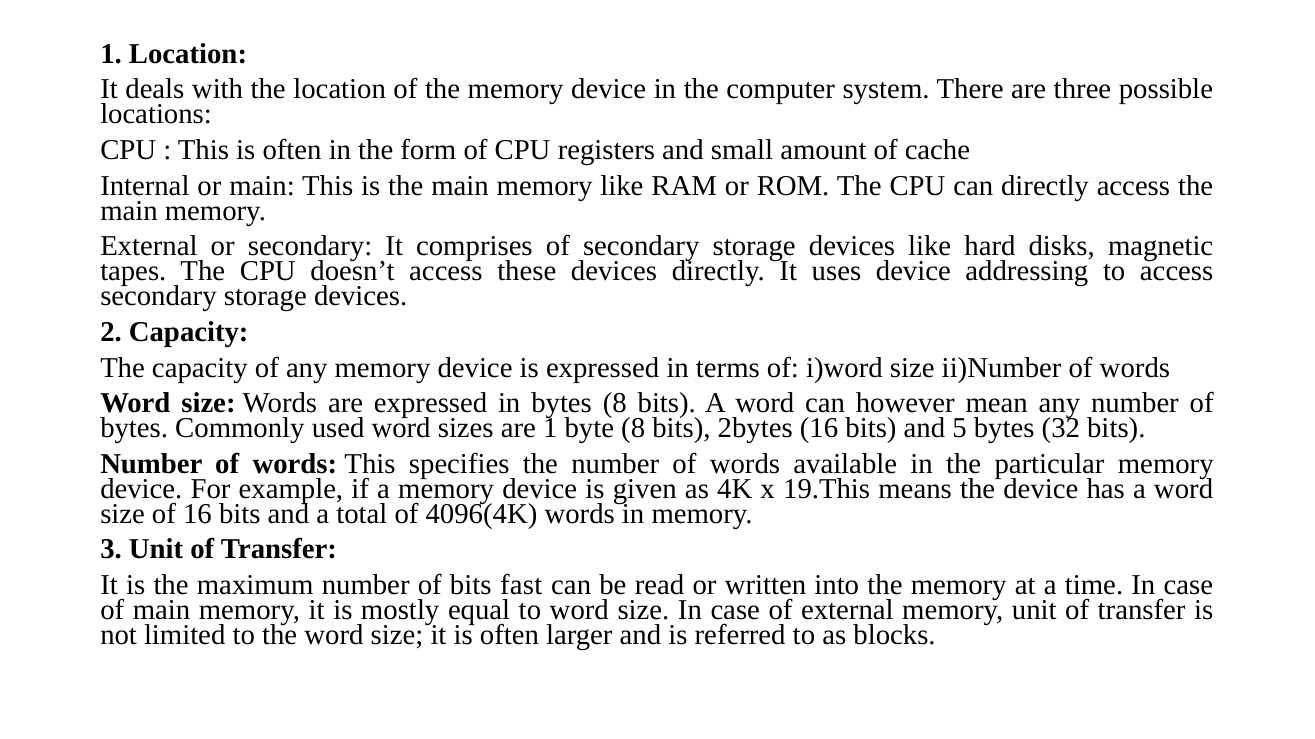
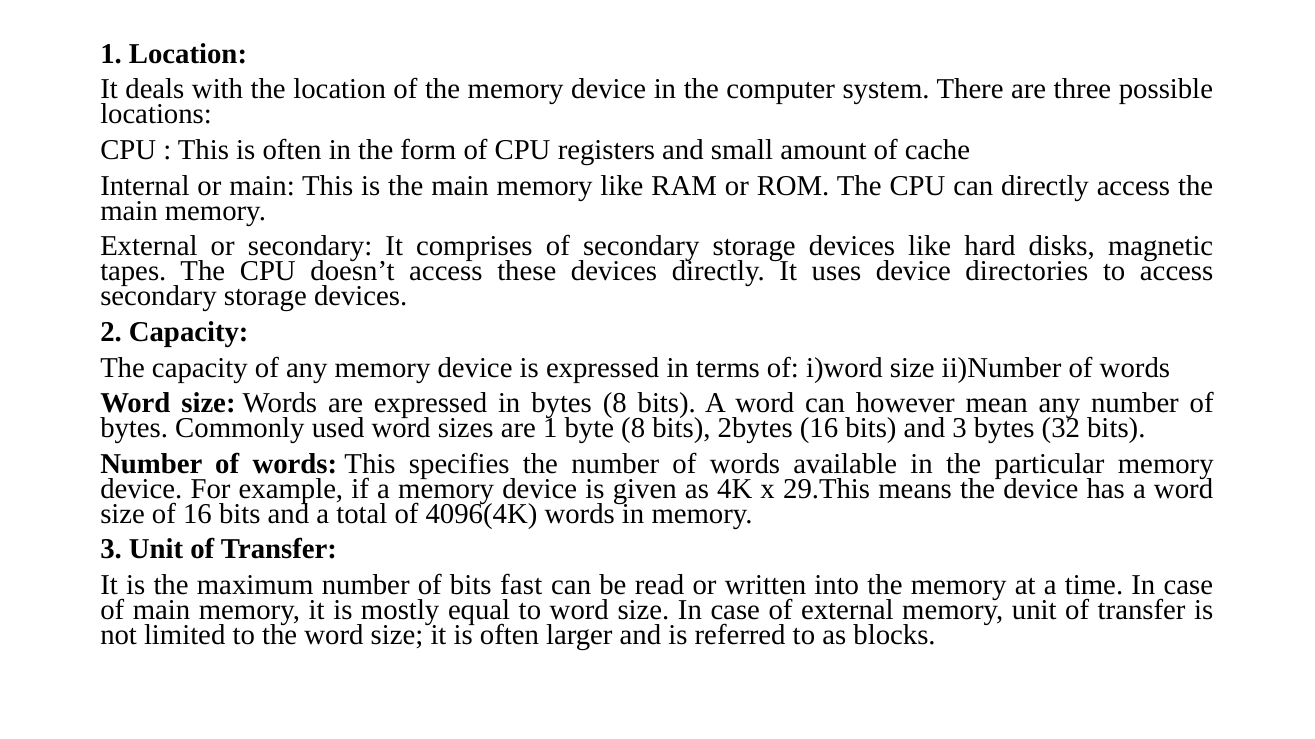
addressing: addressing -> directories
and 5: 5 -> 3
19.This: 19.This -> 29.This
